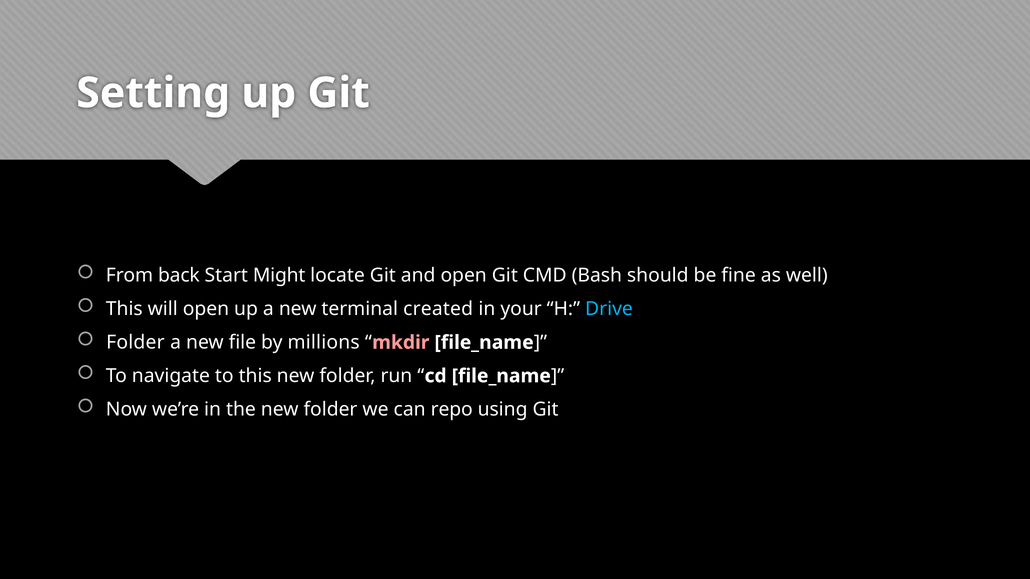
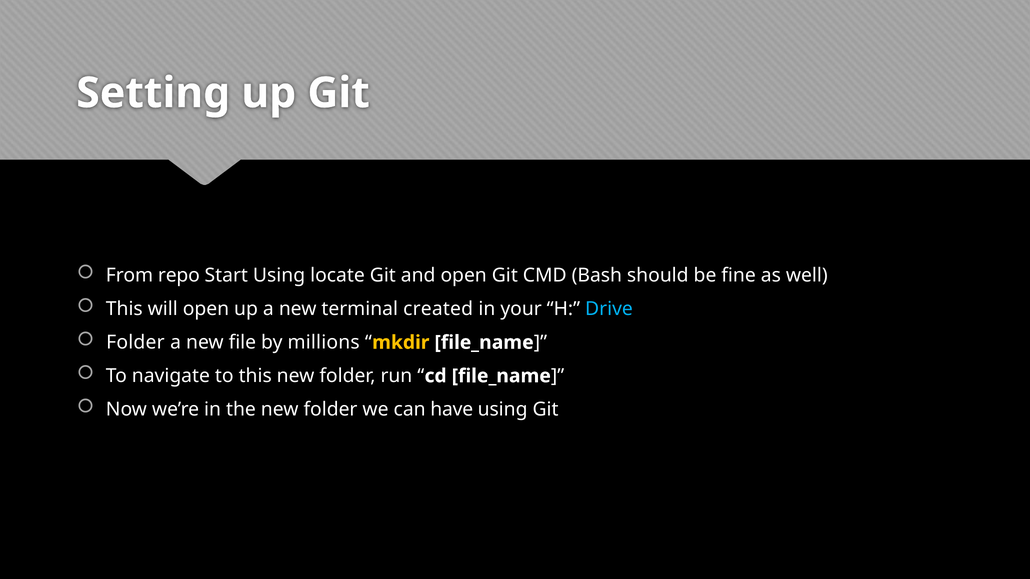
back: back -> repo
Start Might: Might -> Using
mkdir colour: pink -> yellow
repo: repo -> have
